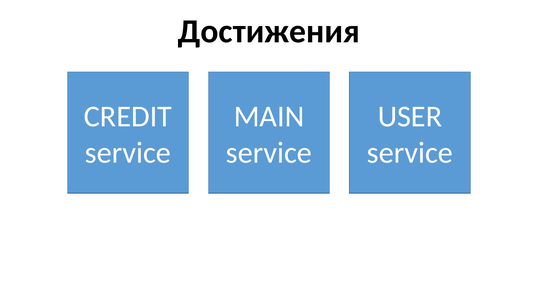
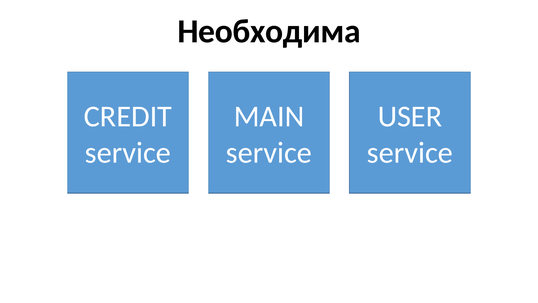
Достижения: Достижения -> Необходима
